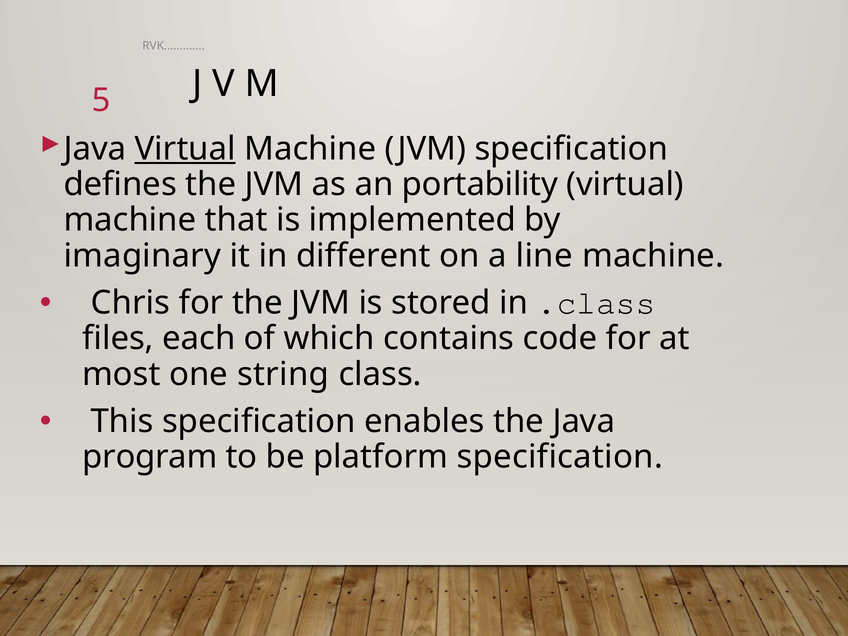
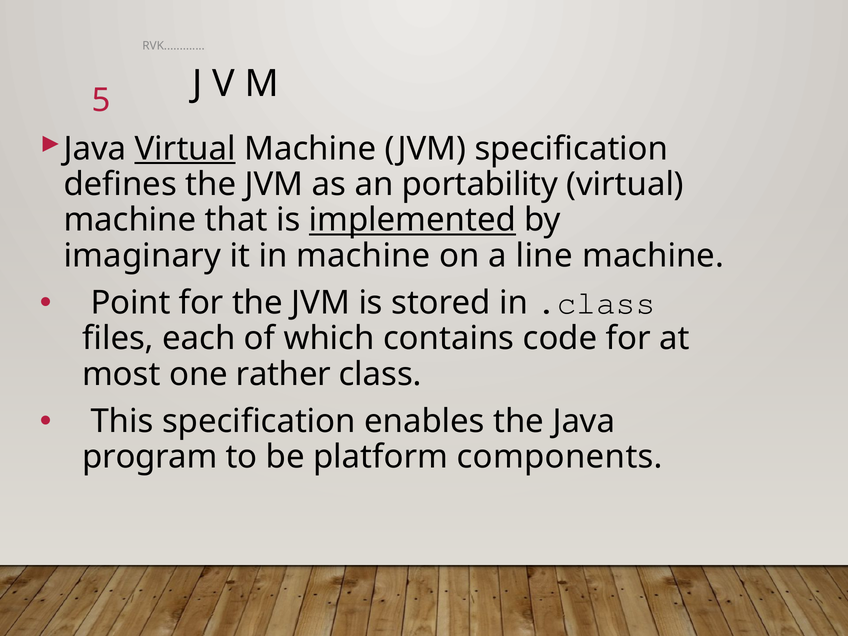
implemented underline: none -> present
in different: different -> machine
Chris: Chris -> Point
string: string -> rather
platform specification: specification -> components
